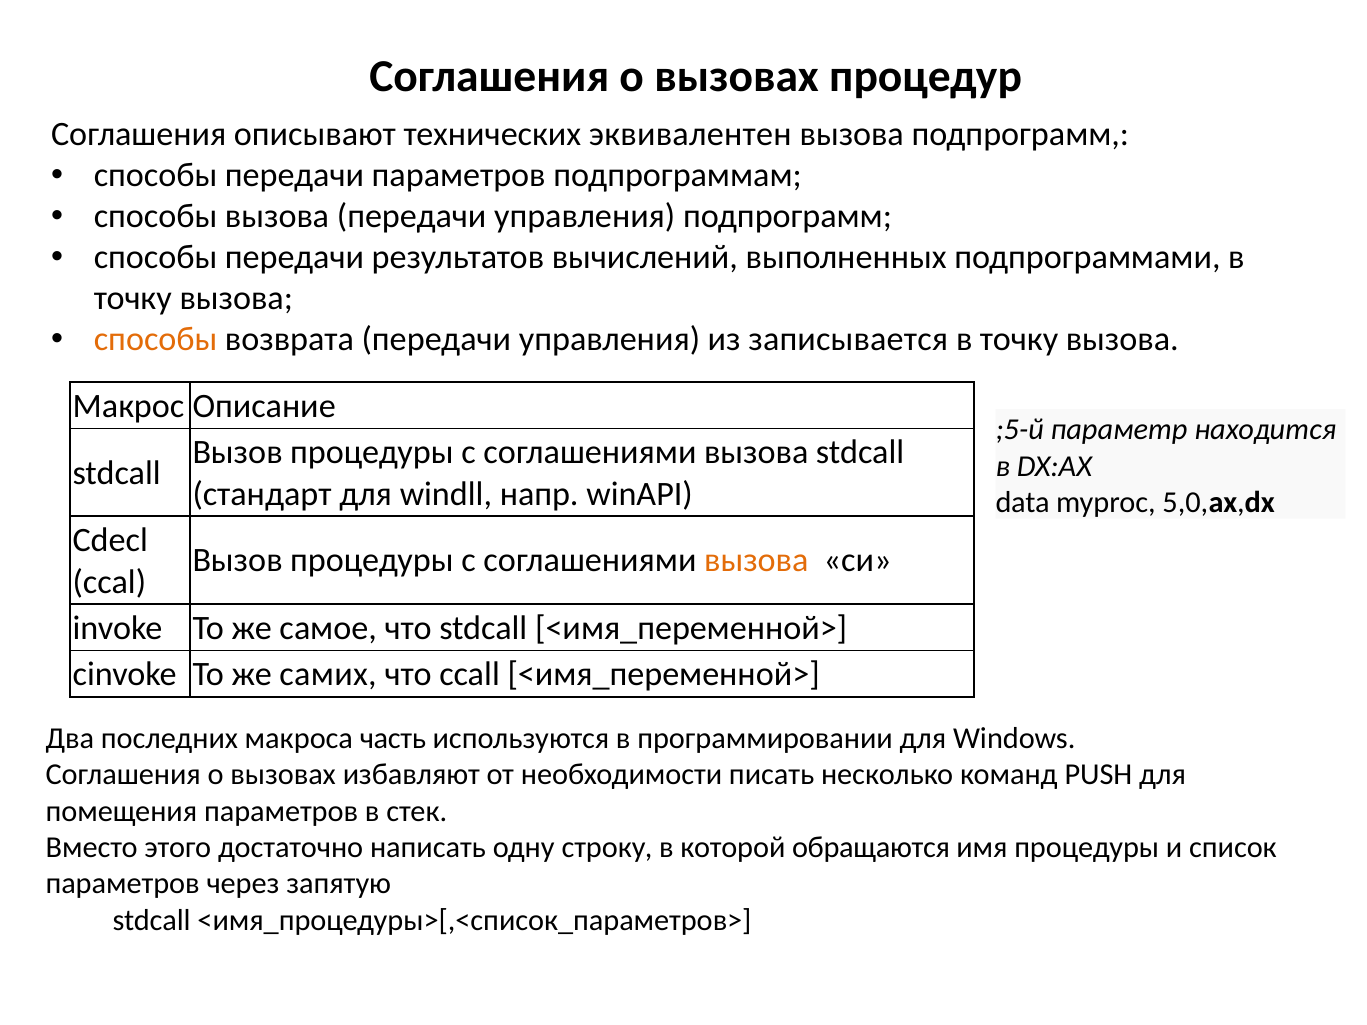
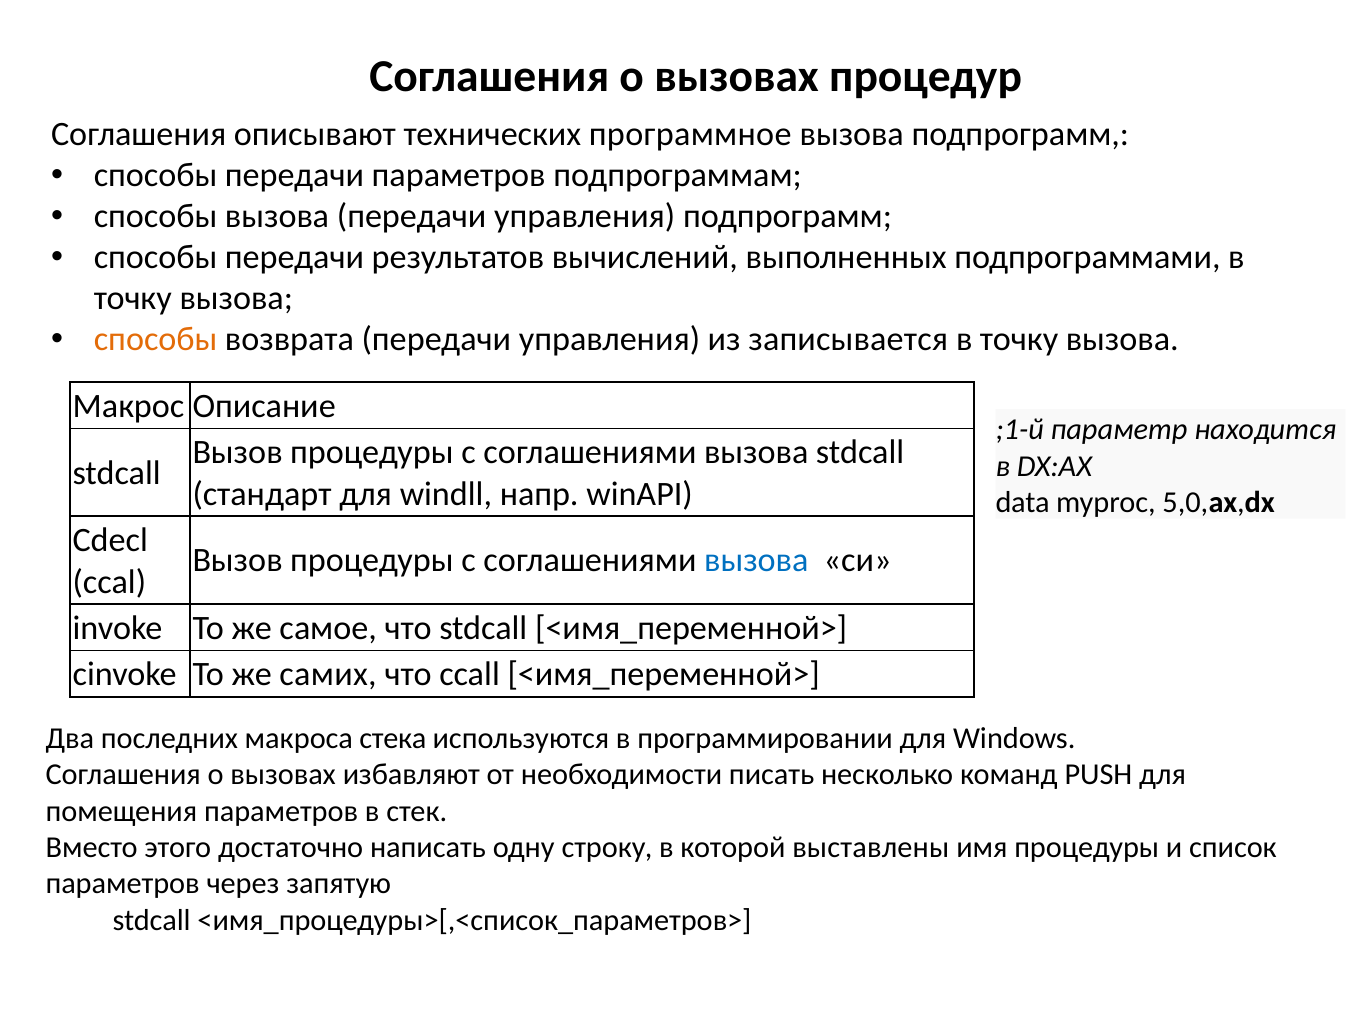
эквивалентен: эквивалентен -> программное
;5-й: ;5-й -> ;1-й
вызова at (756, 561) colour: orange -> blue
часть: часть -> стека
обращаются: обращаются -> выставлены
